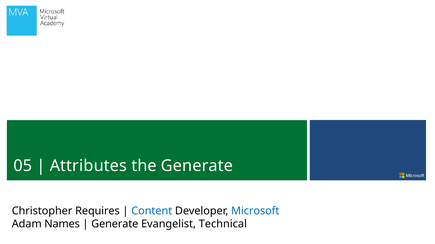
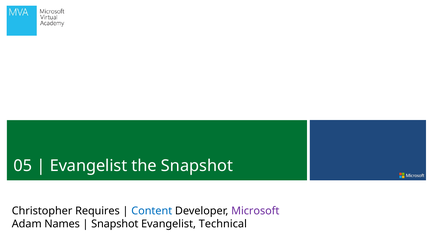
Attributes at (88, 166): Attributes -> Evangelist
the Generate: Generate -> Snapshot
Microsoft colour: blue -> purple
Generate at (115, 225): Generate -> Snapshot
